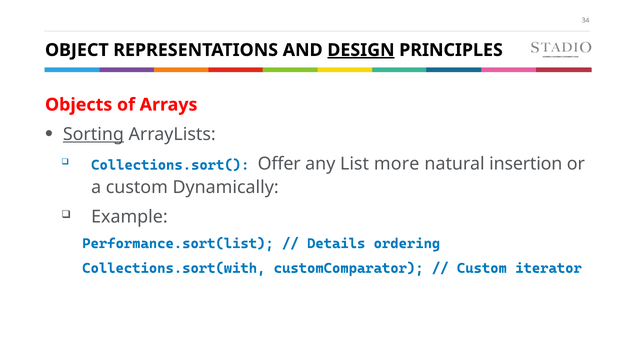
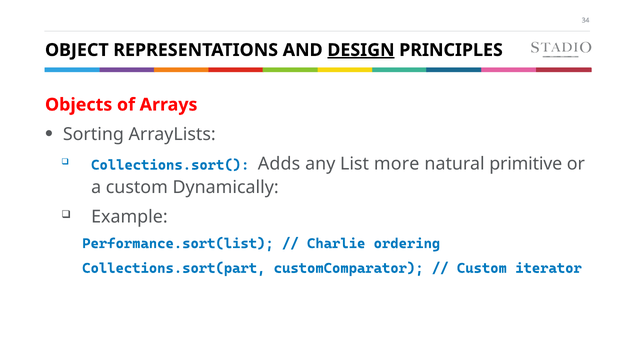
Sorting underline: present -> none
Offer: Offer -> Adds
insertion: insertion -> primitive
Details: Details -> Charlie
Collections.sort(with: Collections.sort(with -> Collections.sort(part
